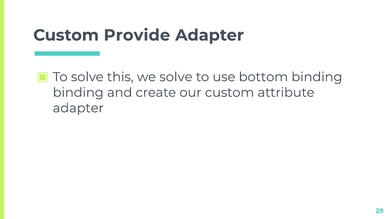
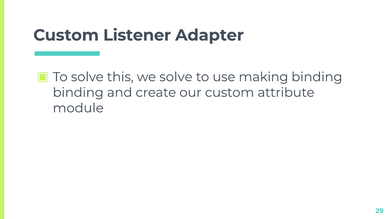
Provide: Provide -> Listener
bottom: bottom -> making
adapter at (78, 108): adapter -> module
